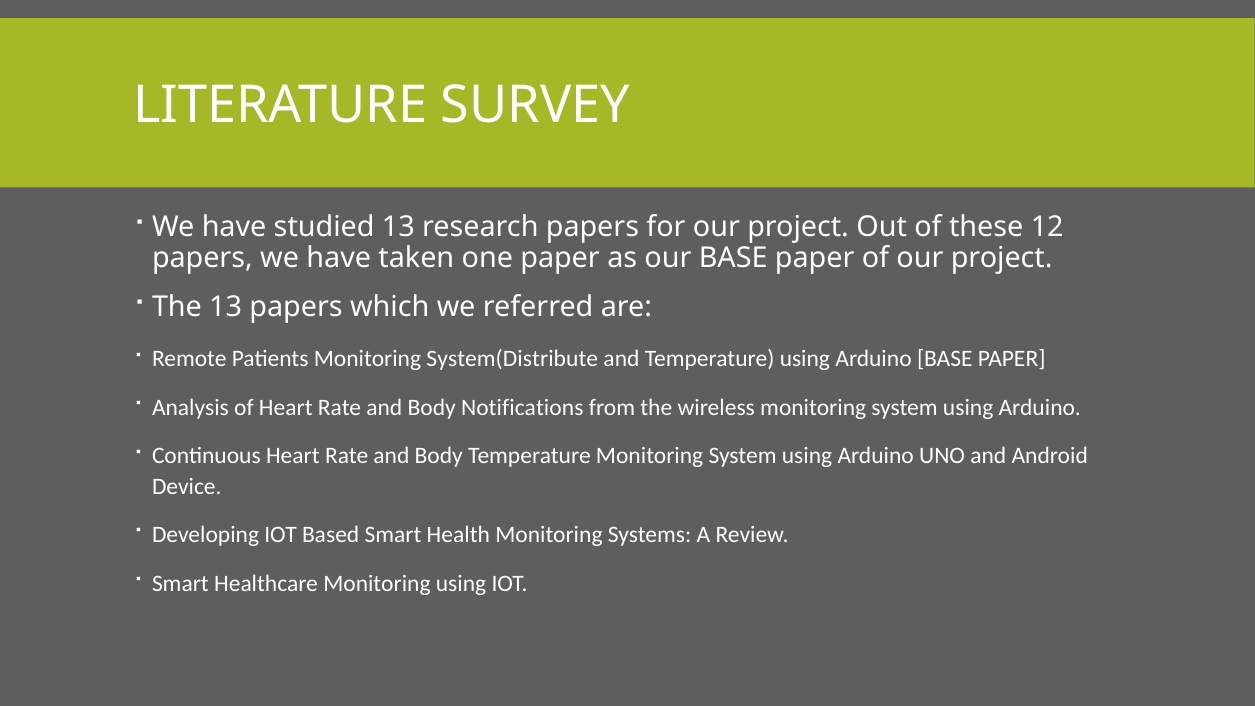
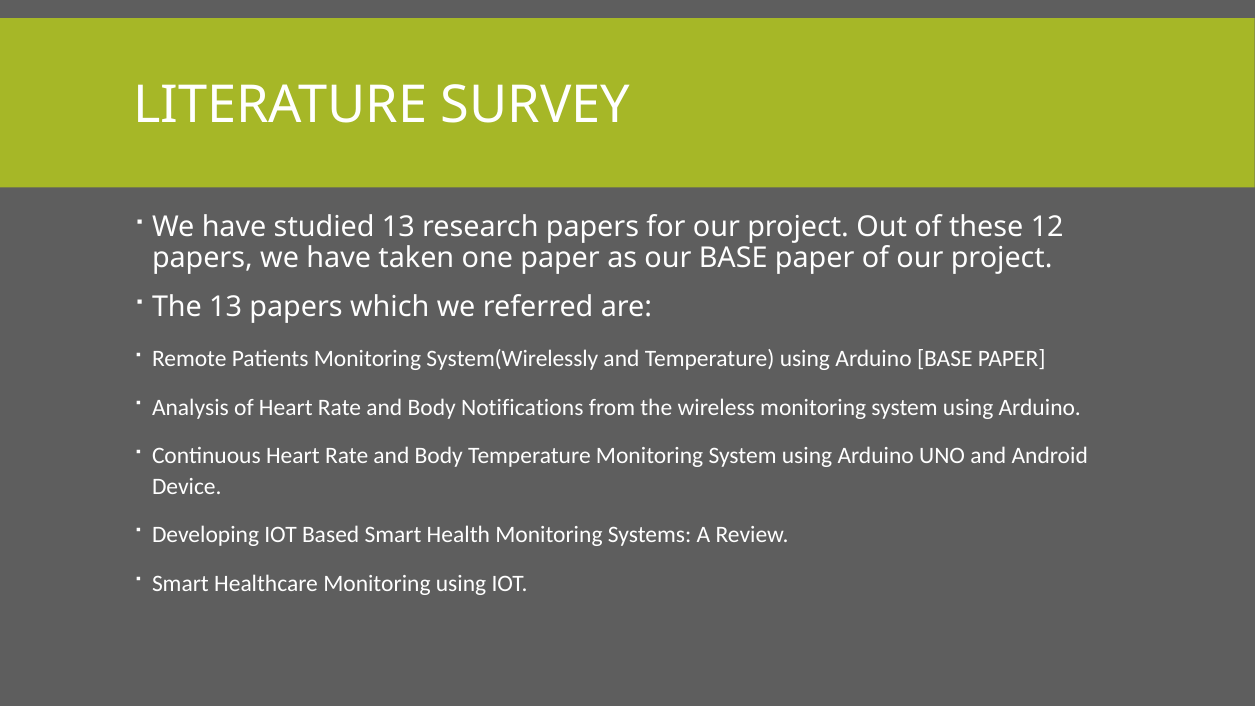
System(Distribute: System(Distribute -> System(Wirelessly
